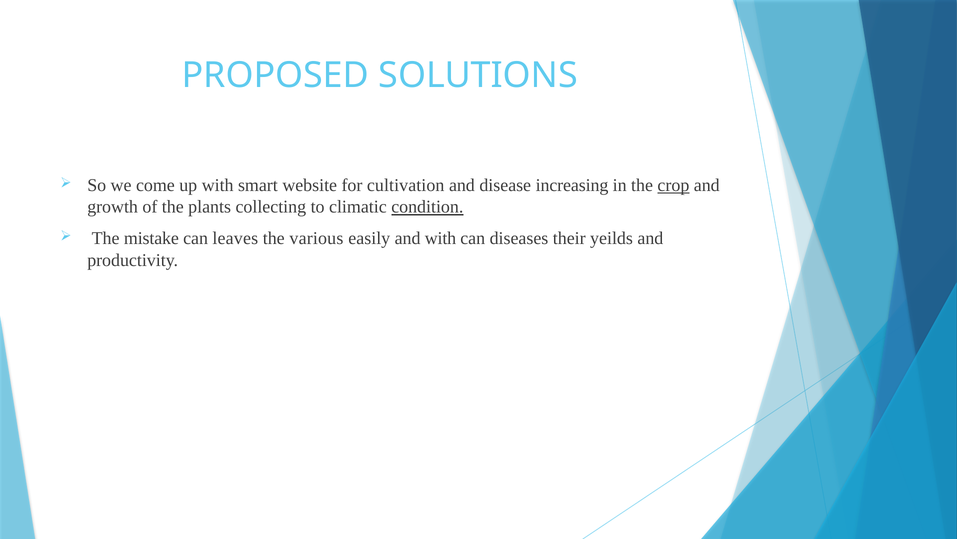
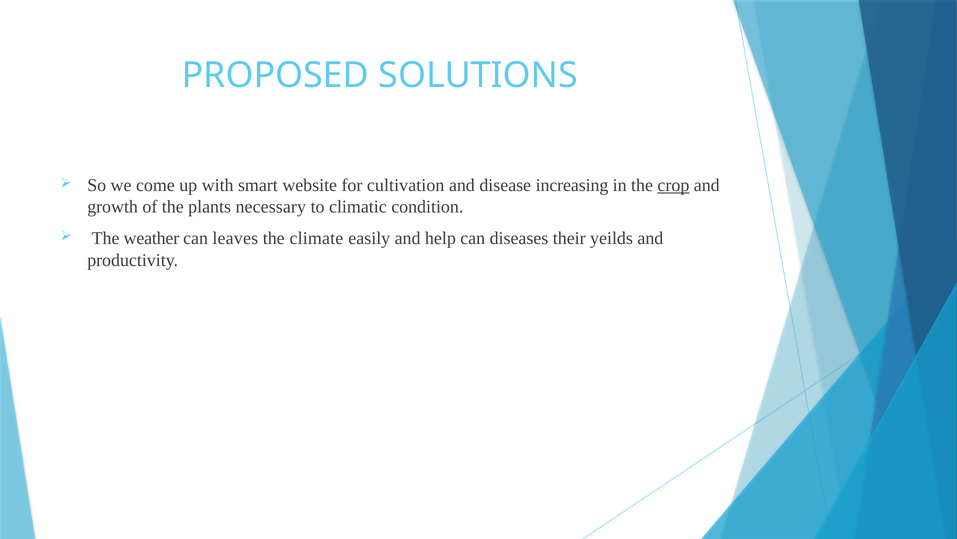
collecting: collecting -> necessary
condition underline: present -> none
mistake: mistake -> weather
various: various -> climate
and with: with -> help
